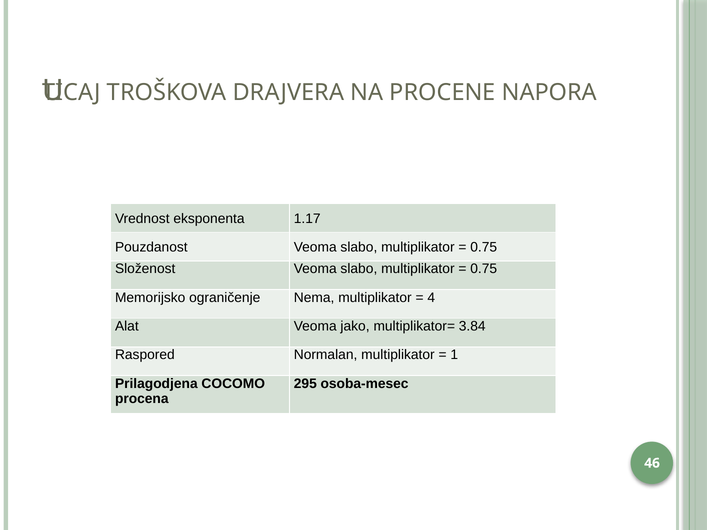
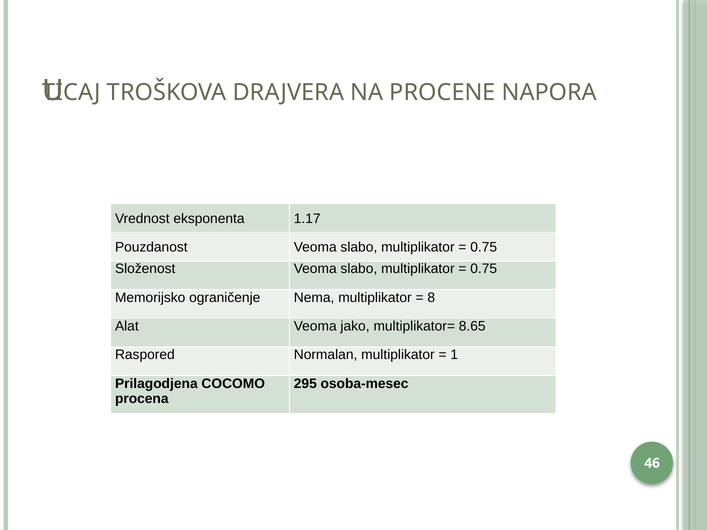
4: 4 -> 8
3.84: 3.84 -> 8.65
